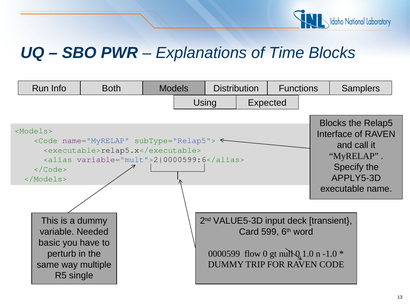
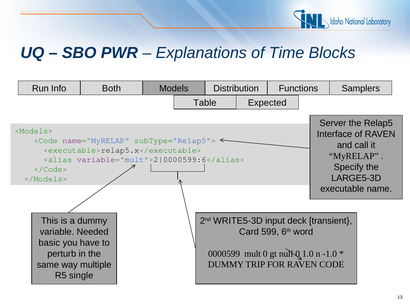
Using: Using -> Table
Blocks at (333, 123): Blocks -> Server
APPLY5-3D: APPLY5-3D -> LARGE5-3D
VALUE5-3D: VALUE5-3D -> WRITE5-3D
flow: flow -> mult
